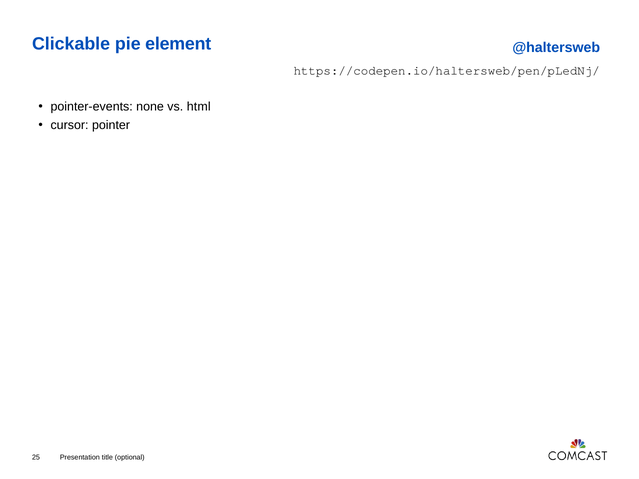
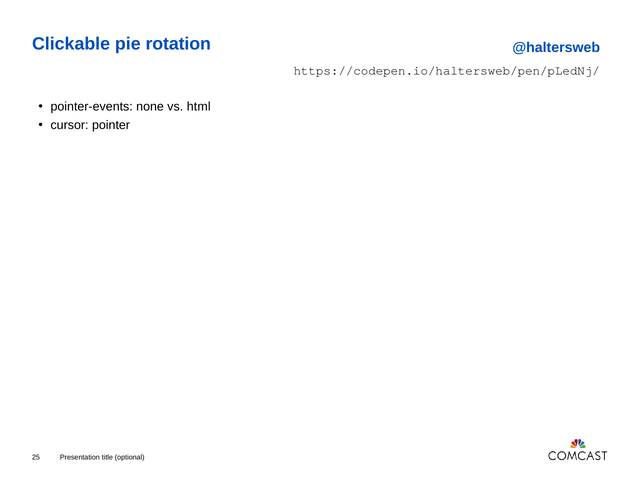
element: element -> rotation
